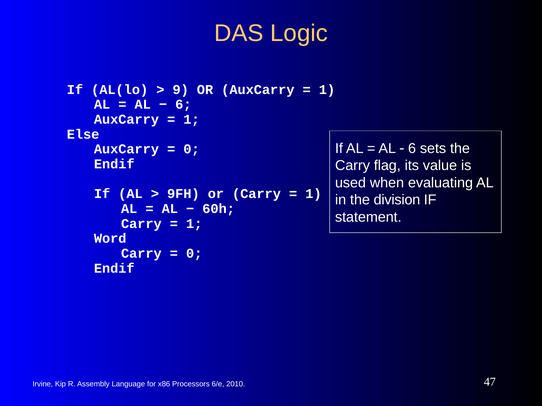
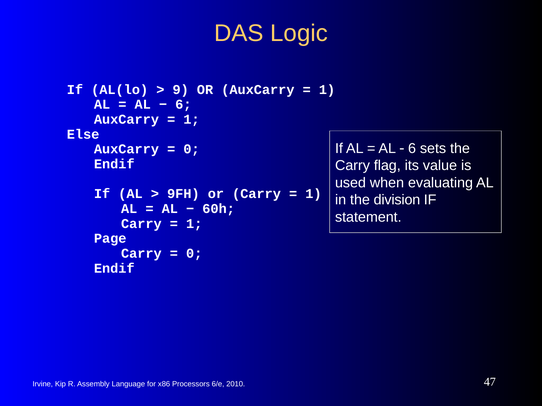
Word: Word -> Page
